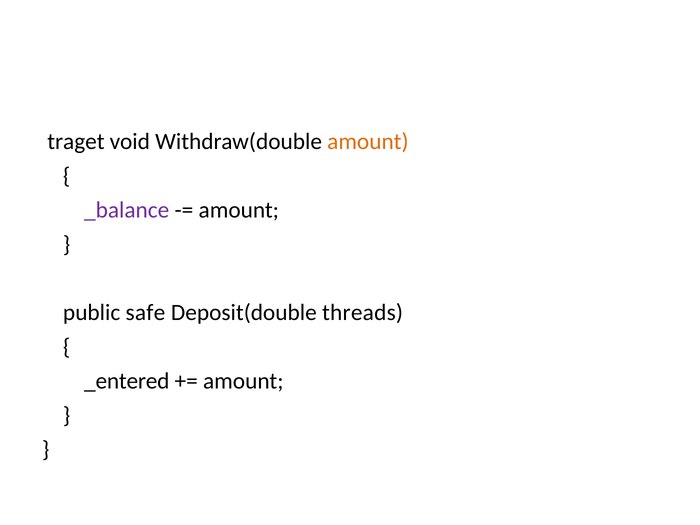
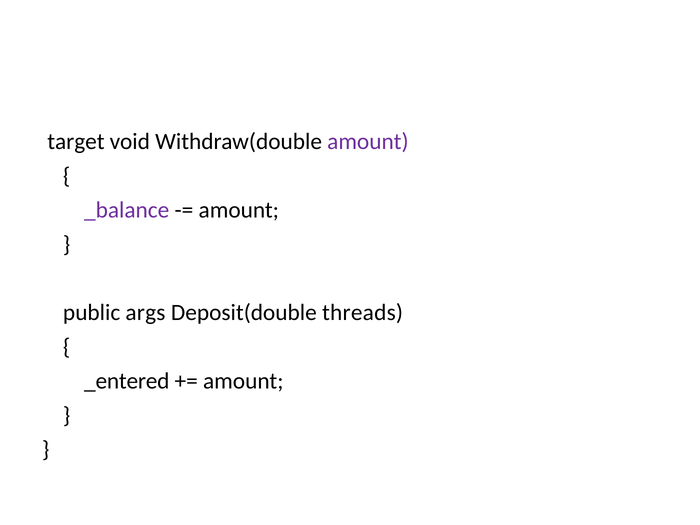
traget: traget -> target
amount at (368, 142) colour: orange -> purple
safe: safe -> args
